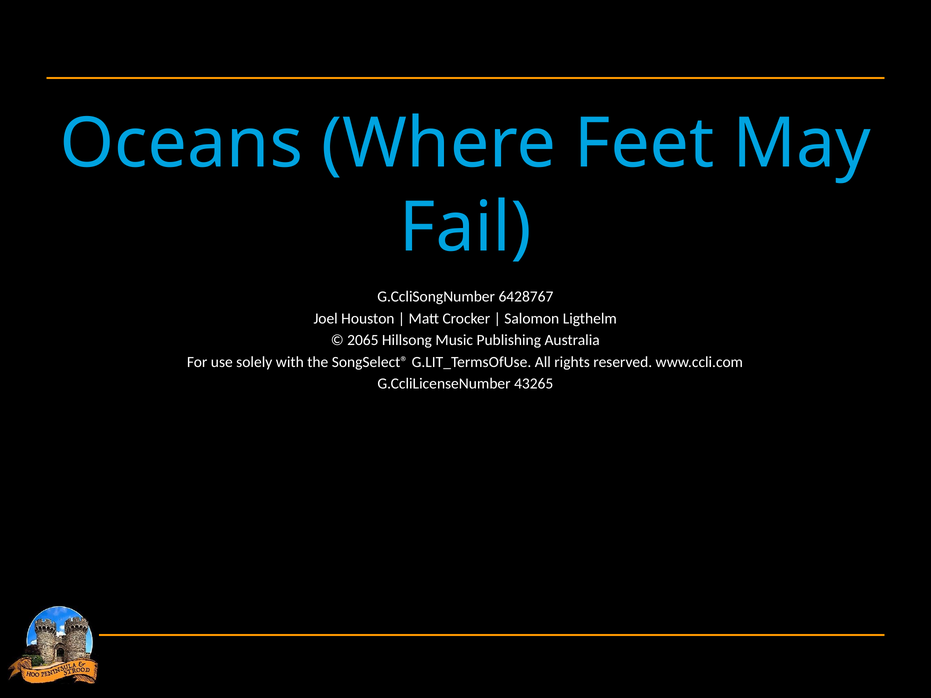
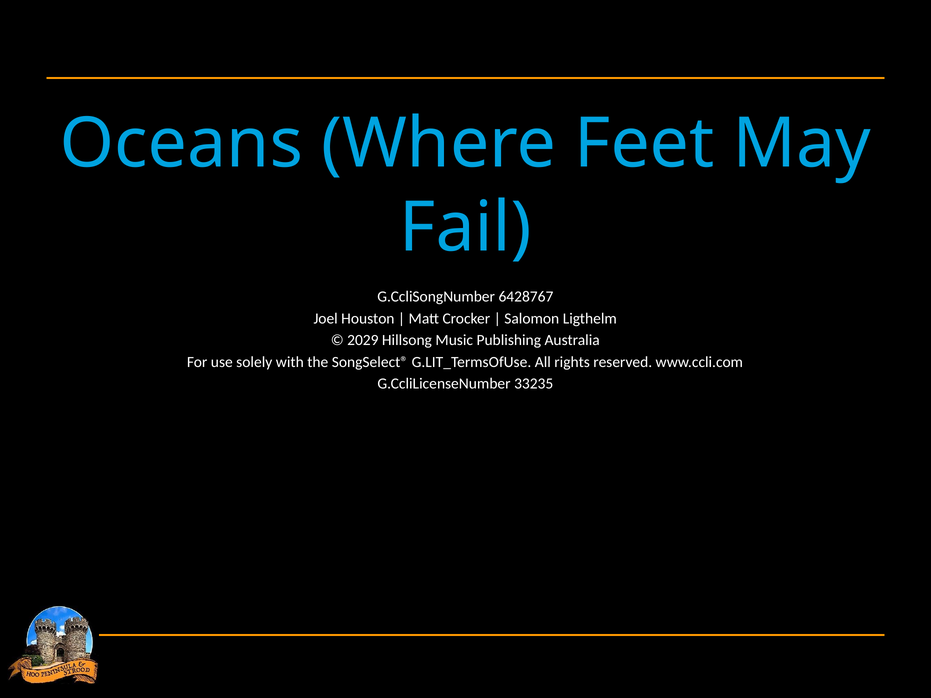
2065: 2065 -> 2029
43265: 43265 -> 33235
